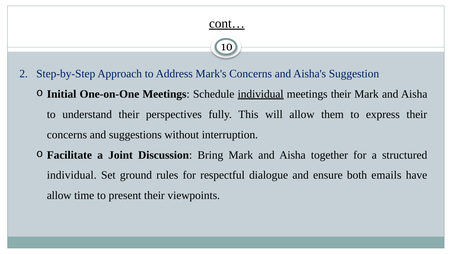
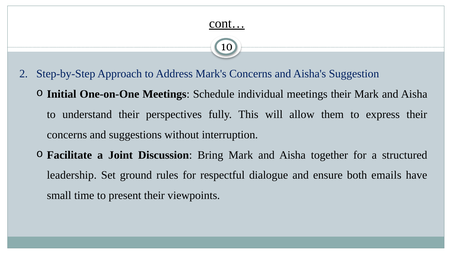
individual at (261, 94) underline: present -> none
individual at (72, 175): individual -> leadership
allow at (59, 196): allow -> small
